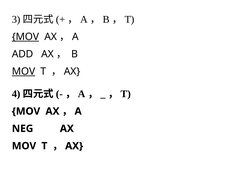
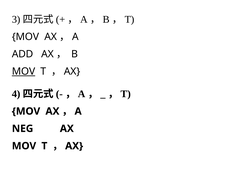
MOV at (25, 37) underline: present -> none
